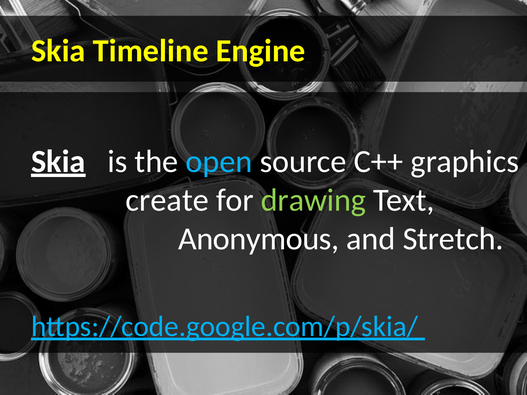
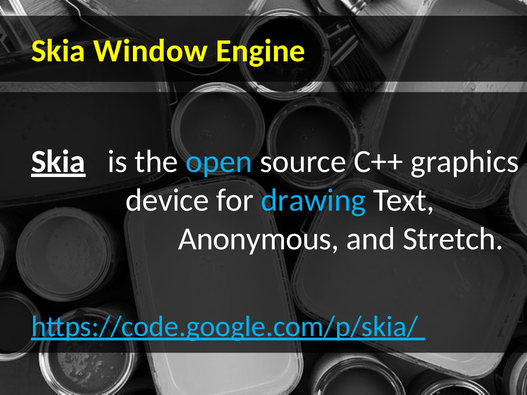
Timeline: Timeline -> Window
create: create -> device
drawing colour: light green -> light blue
